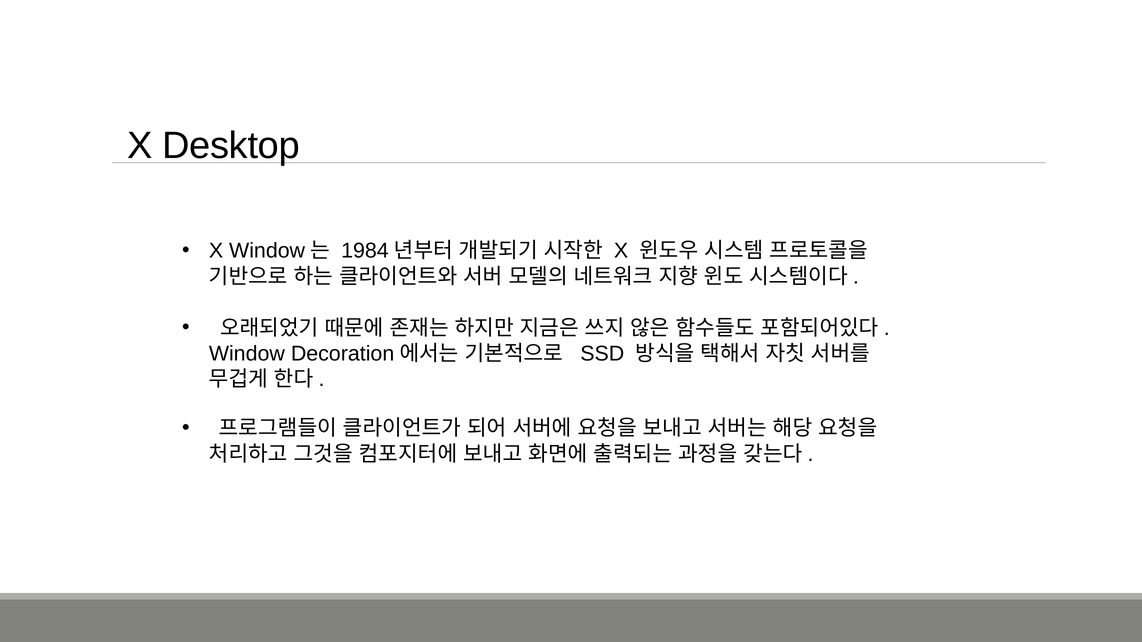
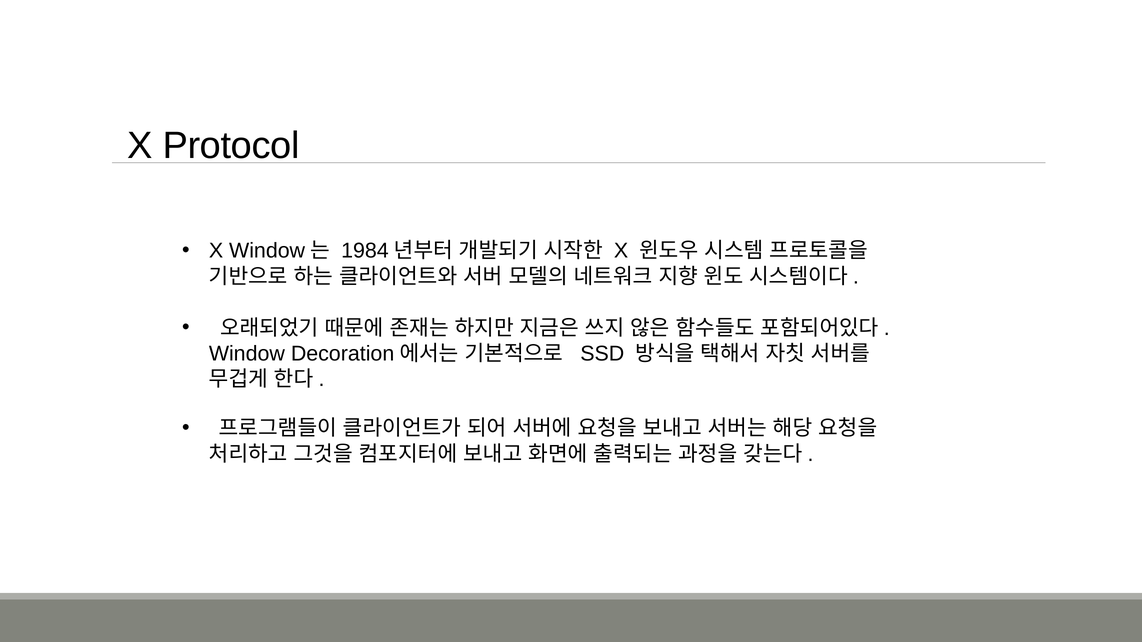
Desktop: Desktop -> Protocol
